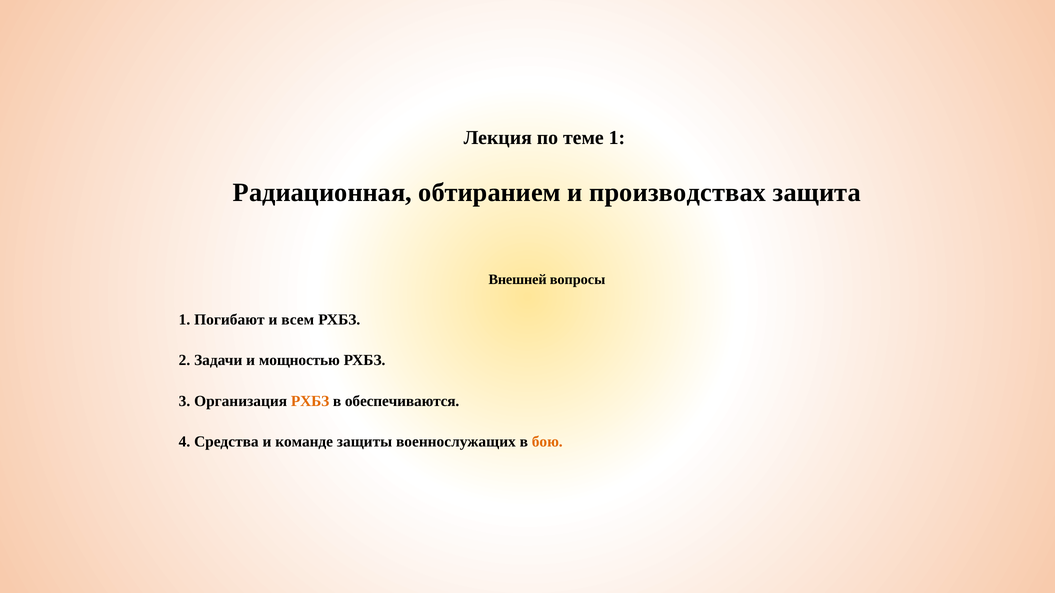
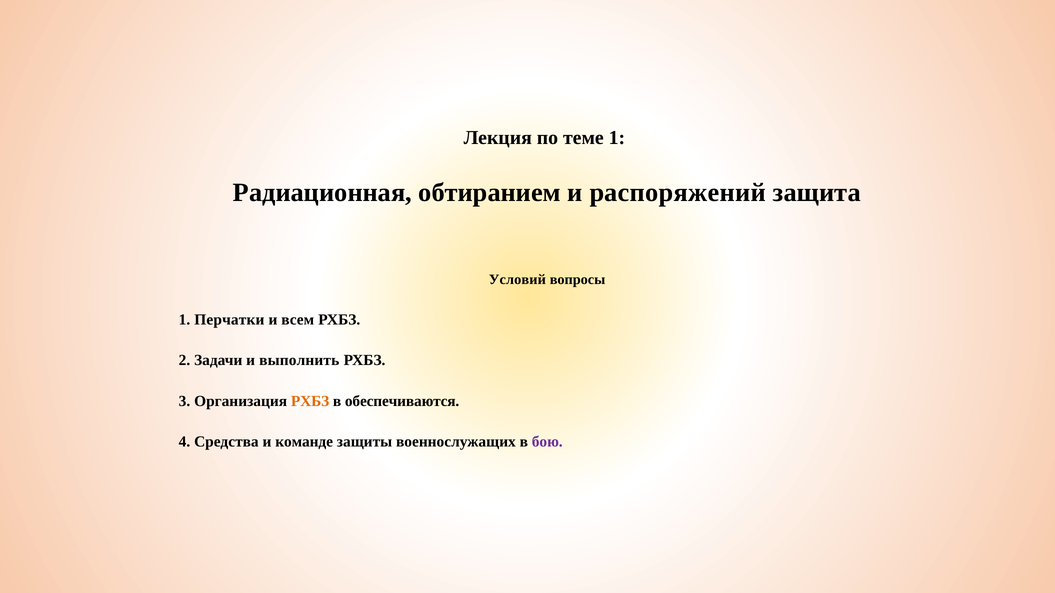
производствах: производствах -> распоряжений
Внешней: Внешней -> Условий
Погибают: Погибают -> Перчатки
мощностью: мощностью -> выполнить
бою colour: orange -> purple
